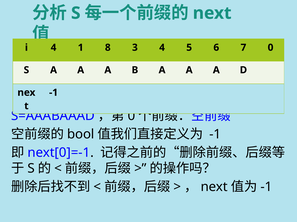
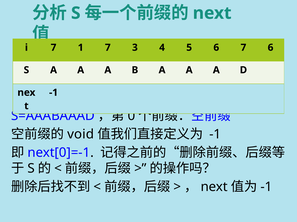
i 4: 4 -> 7
1 8: 8 -> 7
7 0: 0 -> 6
bool: bool -> void
